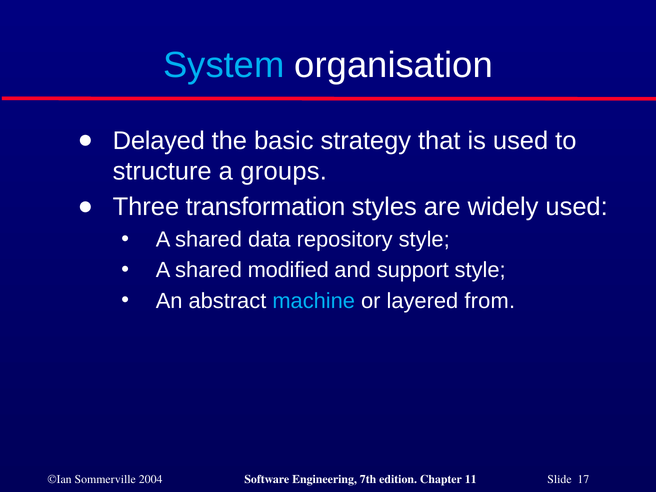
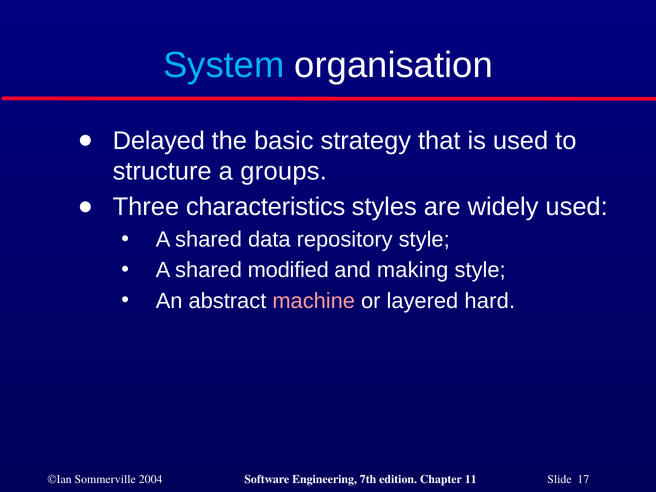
transformation: transformation -> characteristics
support: support -> making
machine colour: light blue -> pink
from: from -> hard
